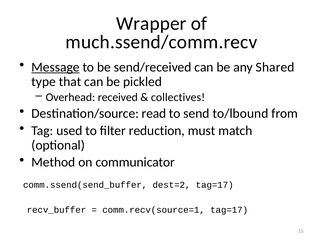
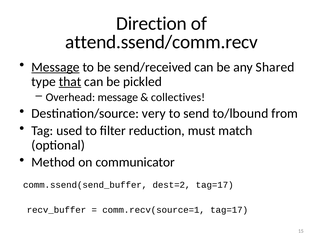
Wrapper: Wrapper -> Direction
much.ssend/comm.recv: much.ssend/comm.recv -> attend.ssend/comm.recv
that underline: none -> present
Overhead received: received -> message
read: read -> very
